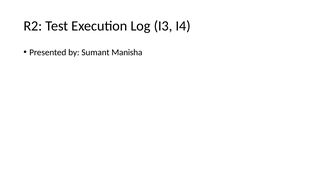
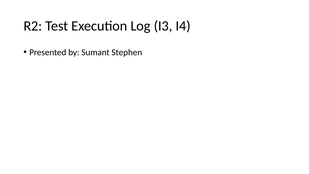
Manisha: Manisha -> Stephen
